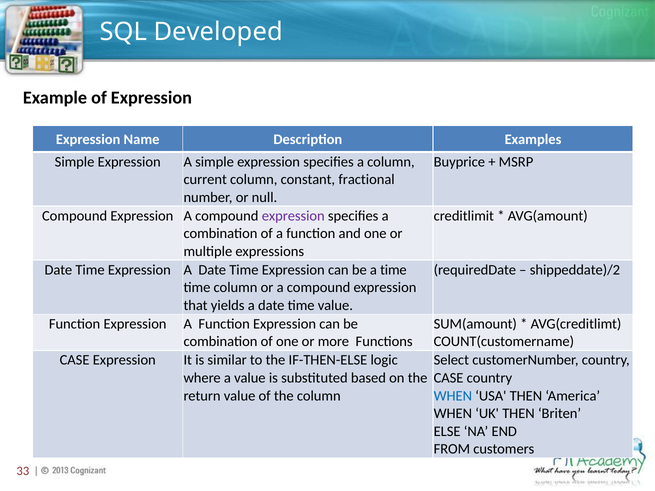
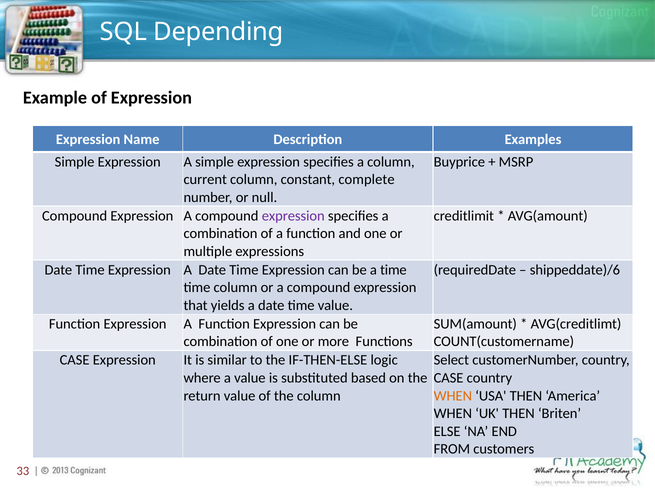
Developed: Developed -> Depending
fractional: fractional -> complete
shippeddate)/2: shippeddate)/2 -> shippeddate)/6
WHEN at (453, 396) colour: blue -> orange
